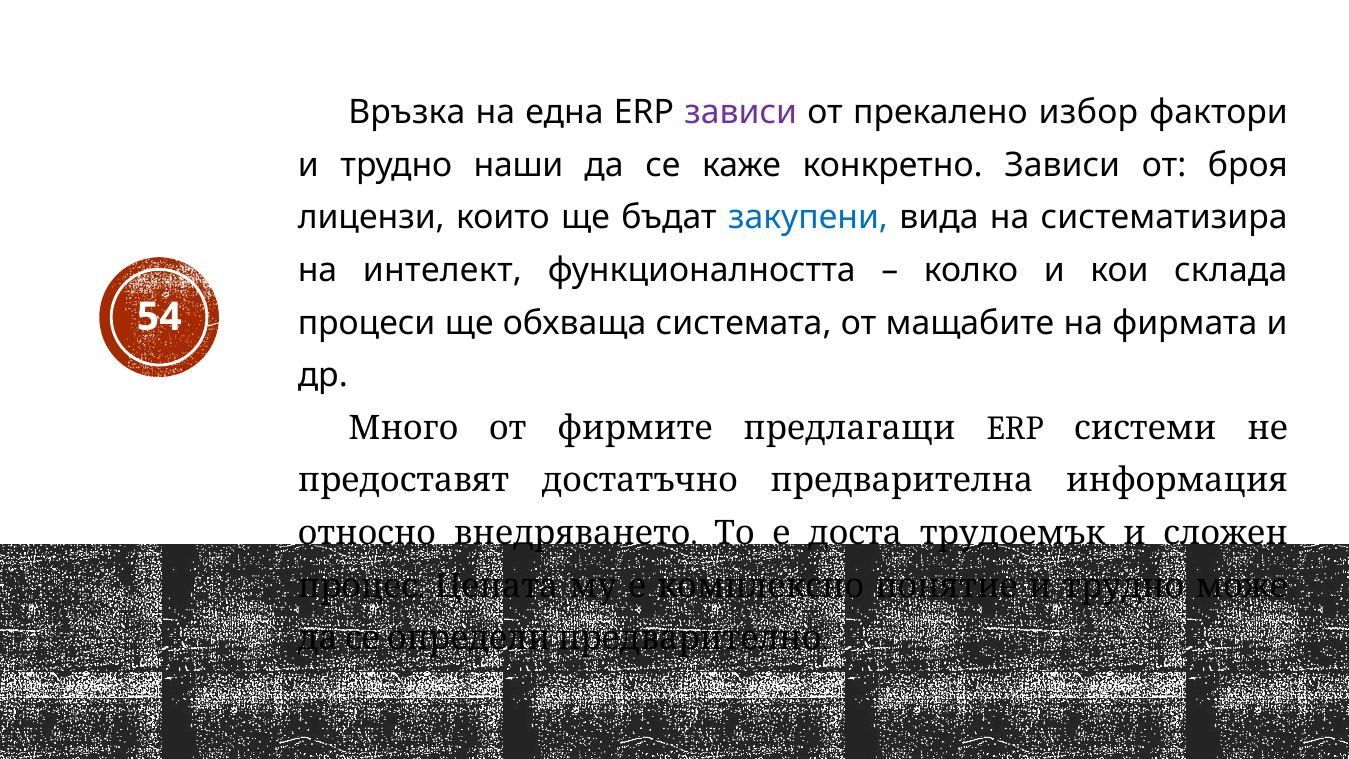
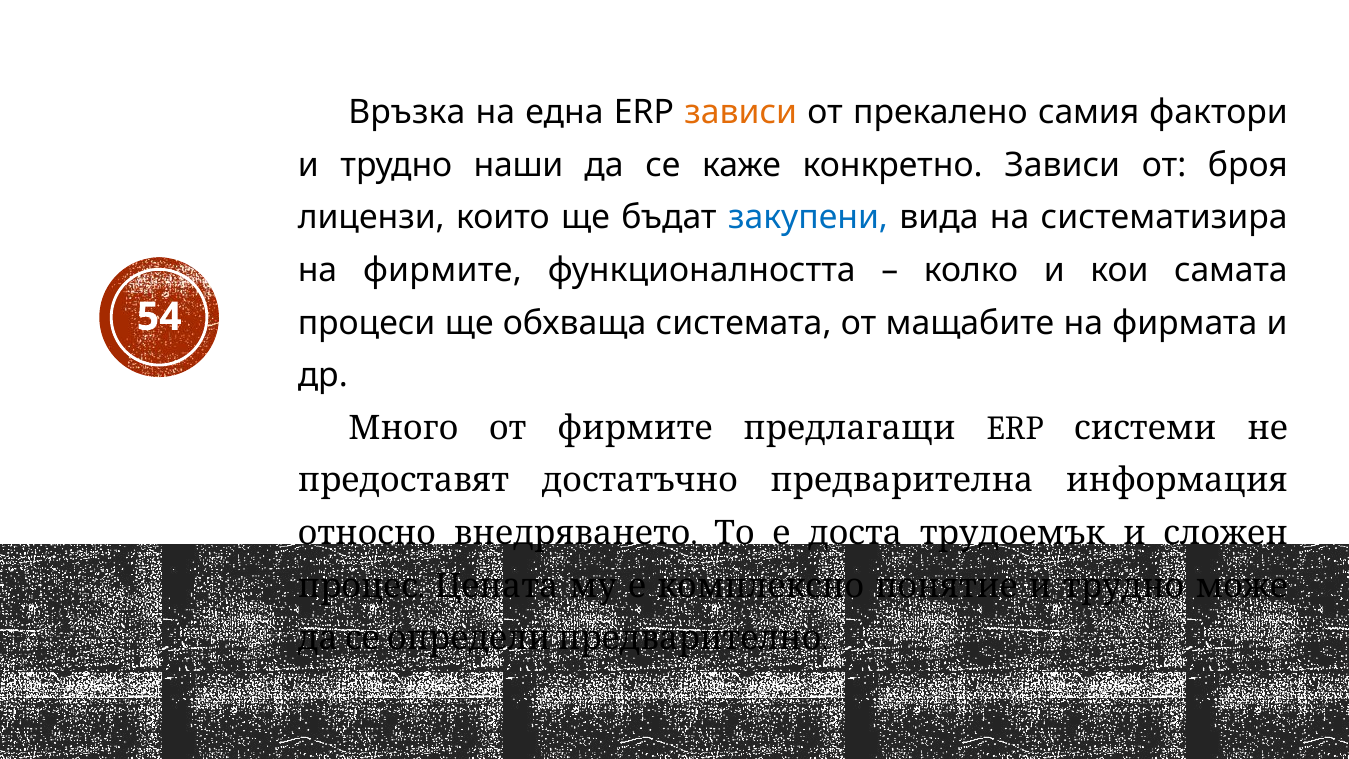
зависи at (741, 113) colour: purple -> orange
избор: избор -> самия
на интелект: интелект -> фирмите
склада: склада -> самата
